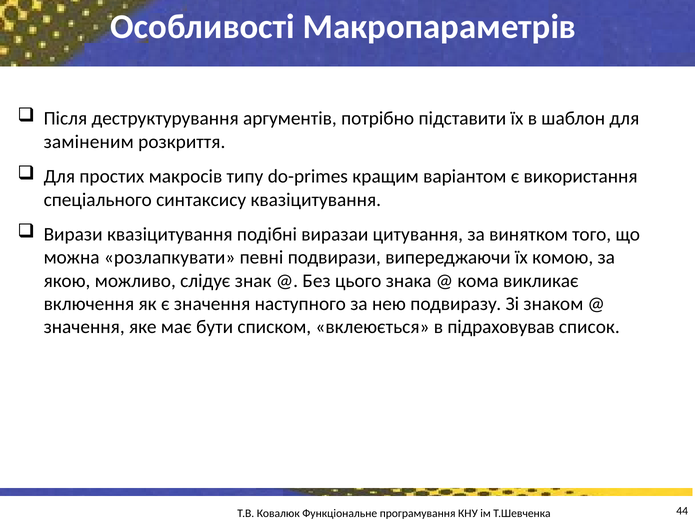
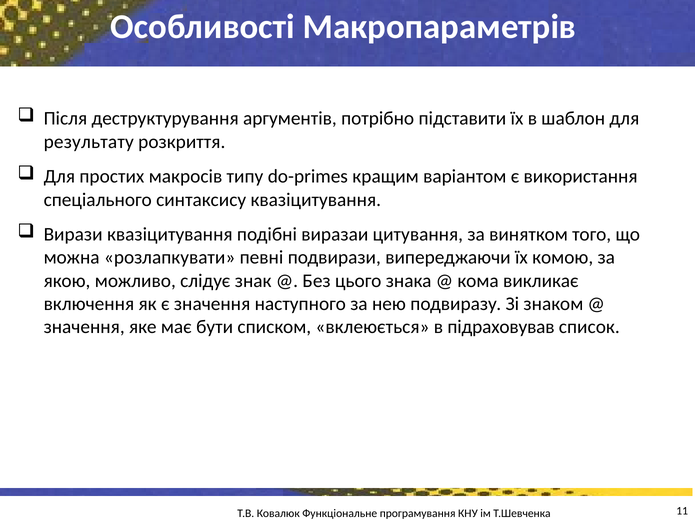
заміненим: заміненим -> результату
44: 44 -> 11
